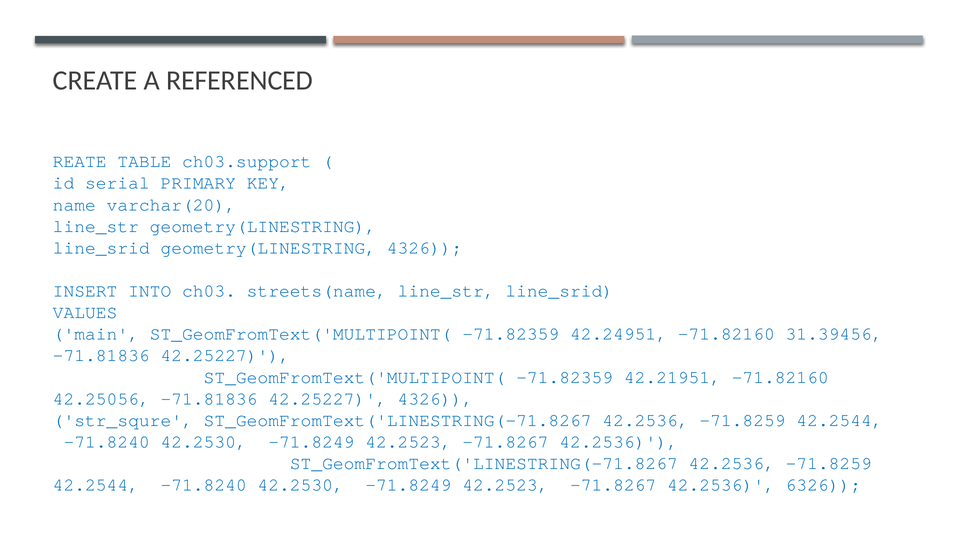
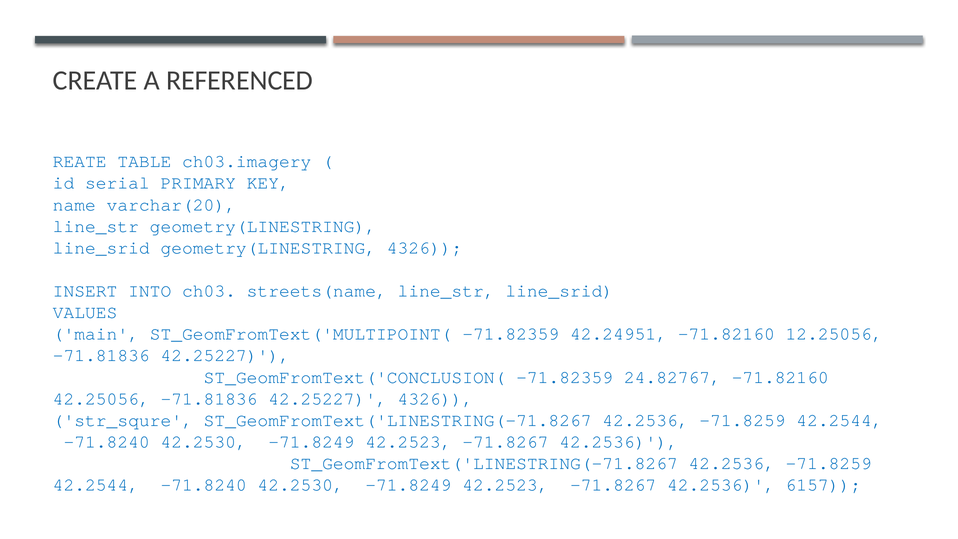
ch03.support: ch03.support -> ch03.imagery
31.39456: 31.39456 -> 12.25056
ST_GeomFromText('MULTIPOINT( at (354, 377): ST_GeomFromText('MULTIPOINT( -> ST_GeomFromText('CONCLUSION(
42.21951: 42.21951 -> 24.82767
6326: 6326 -> 6157
